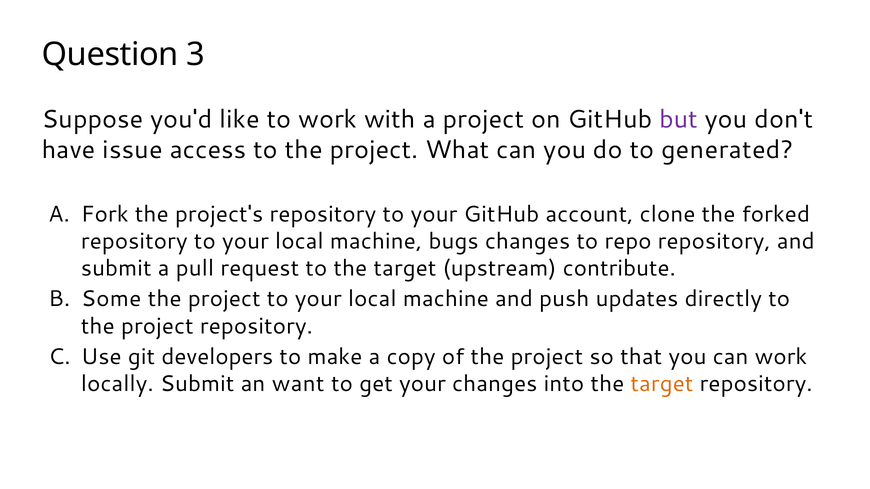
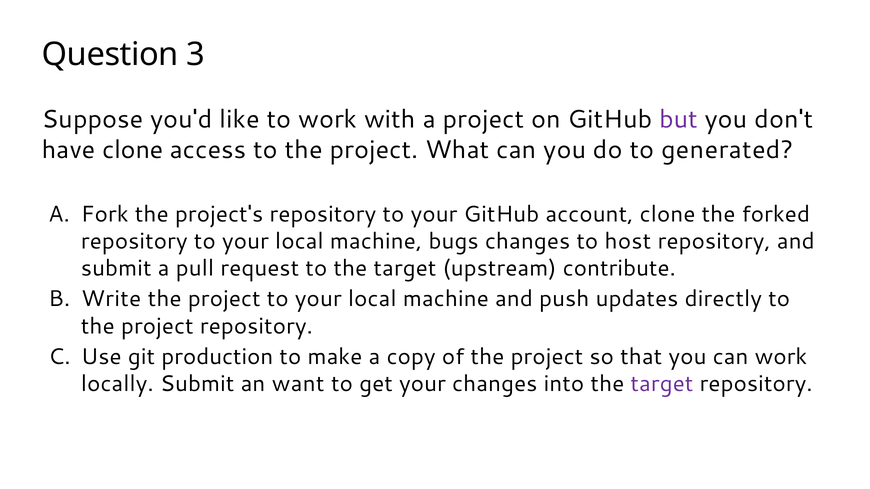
have issue: issue -> clone
repo: repo -> host
Some: Some -> Write
developers: developers -> production
target at (662, 384) colour: orange -> purple
